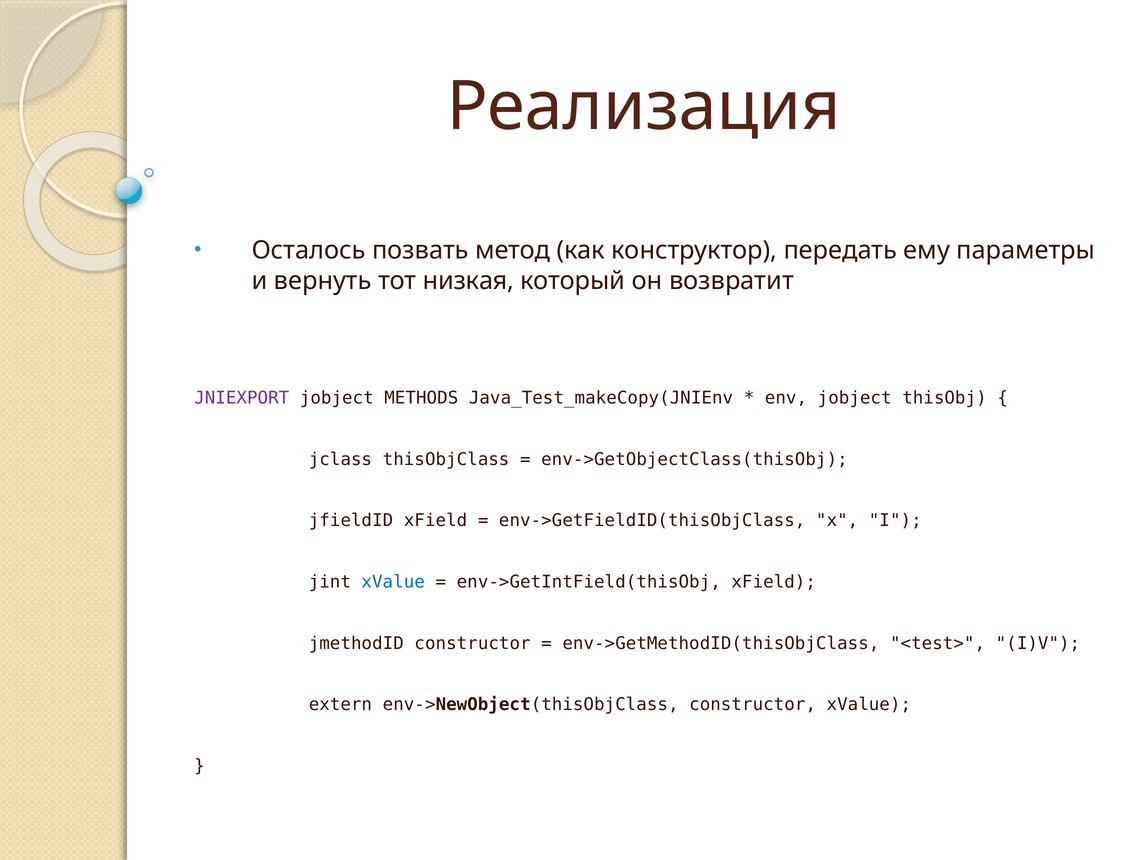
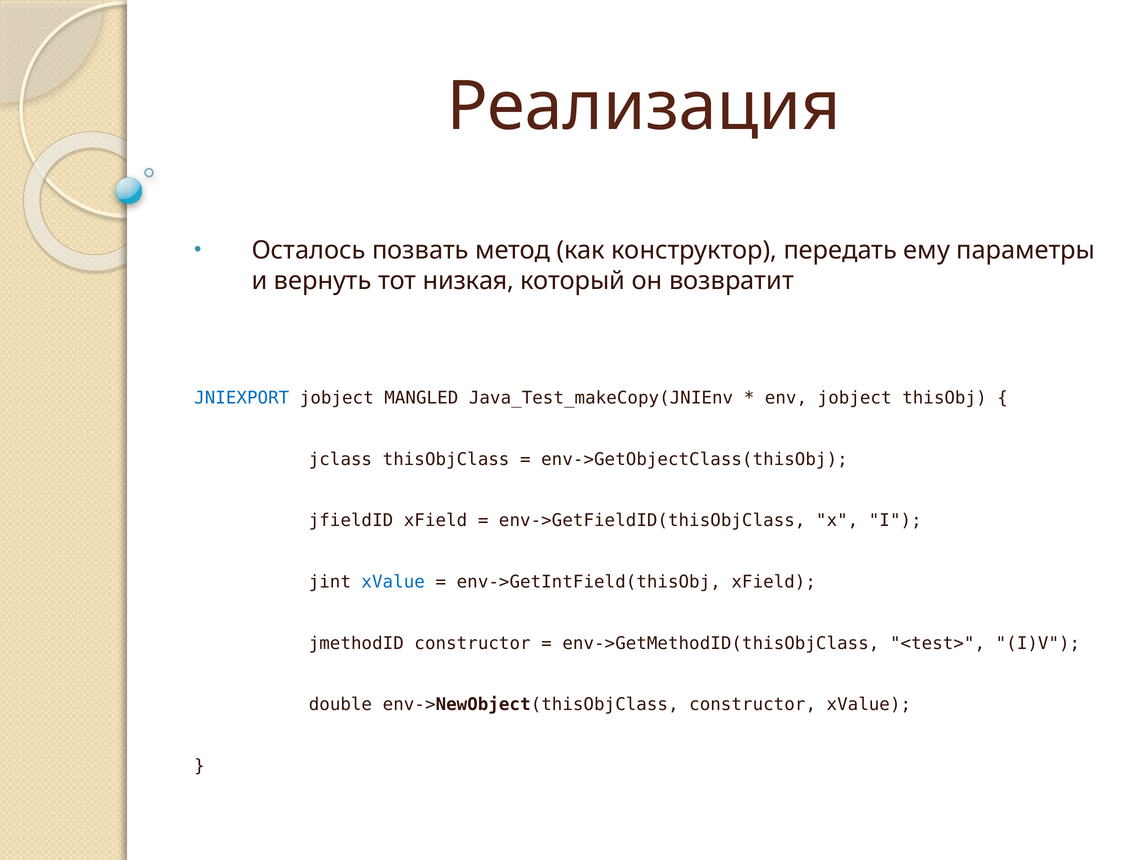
JNIEXPORT colour: purple -> blue
METHODS: METHODS -> MANGLED
extern: extern -> double
